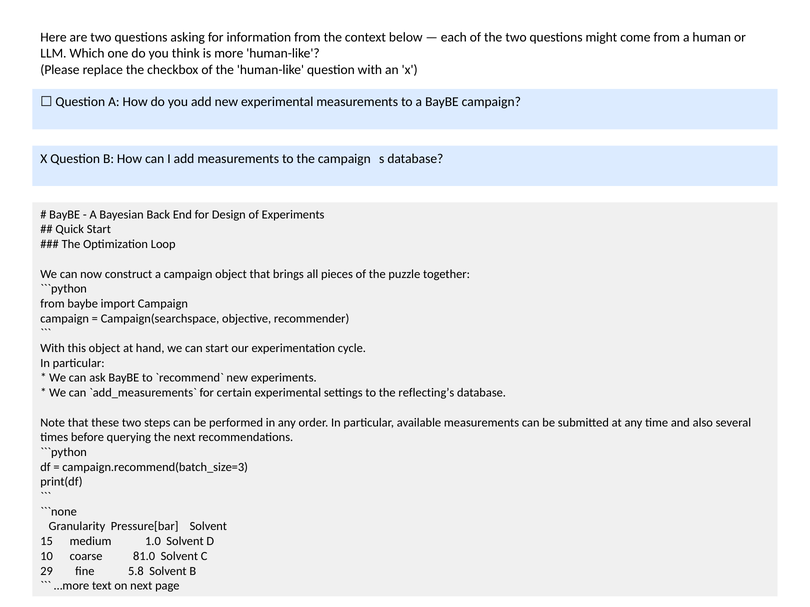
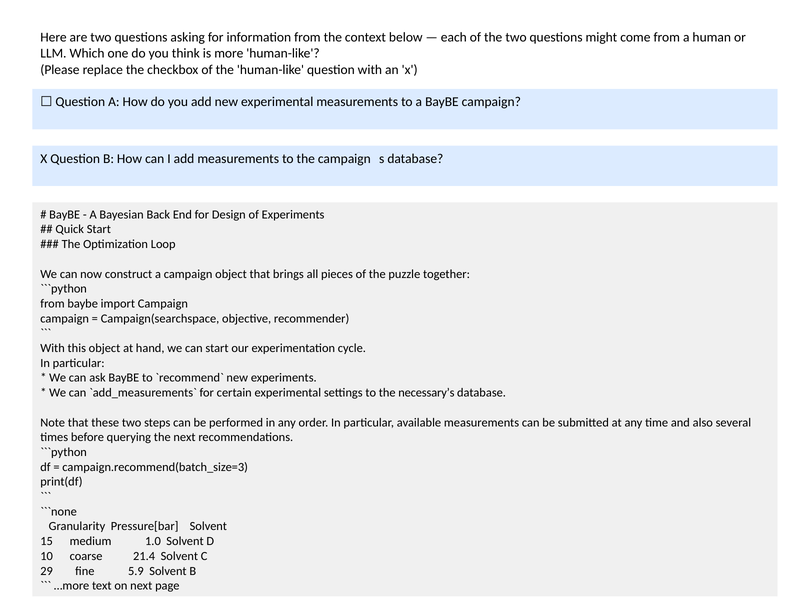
reflecting’s: reflecting’s -> necessary’s
81.0: 81.0 -> 21.4
5.8: 5.8 -> 5.9
